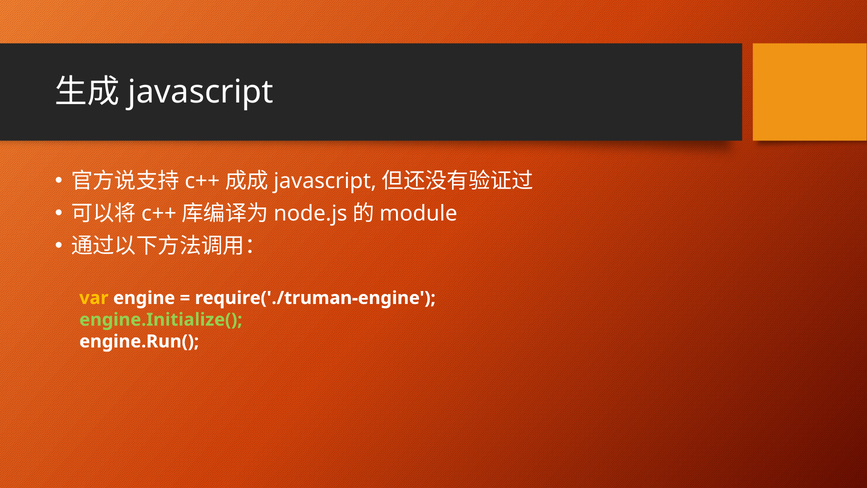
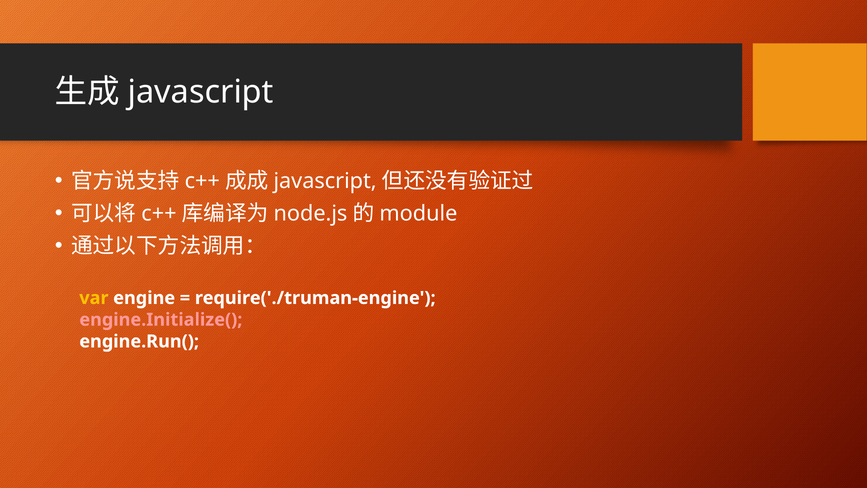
engine.Initialize( colour: light green -> pink
